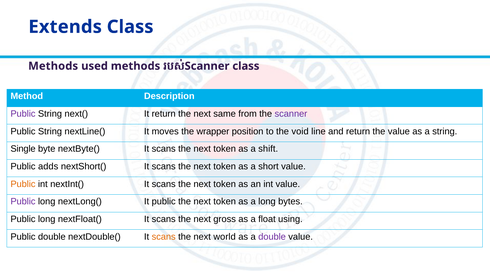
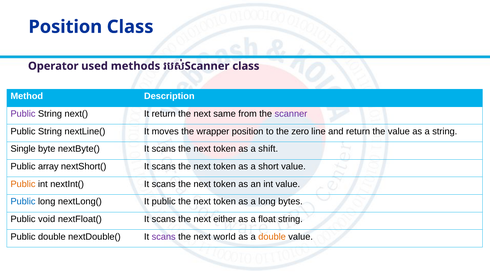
Extends at (65, 27): Extends -> Position
Methods at (53, 66): Methods -> Operator
void: void -> zero
adds: adds -> array
Public at (23, 201) colour: purple -> blue
long at (47, 219): long -> void
gross: gross -> either
float using: using -> string
scans at (164, 236) colour: orange -> purple
double at (272, 236) colour: purple -> orange
